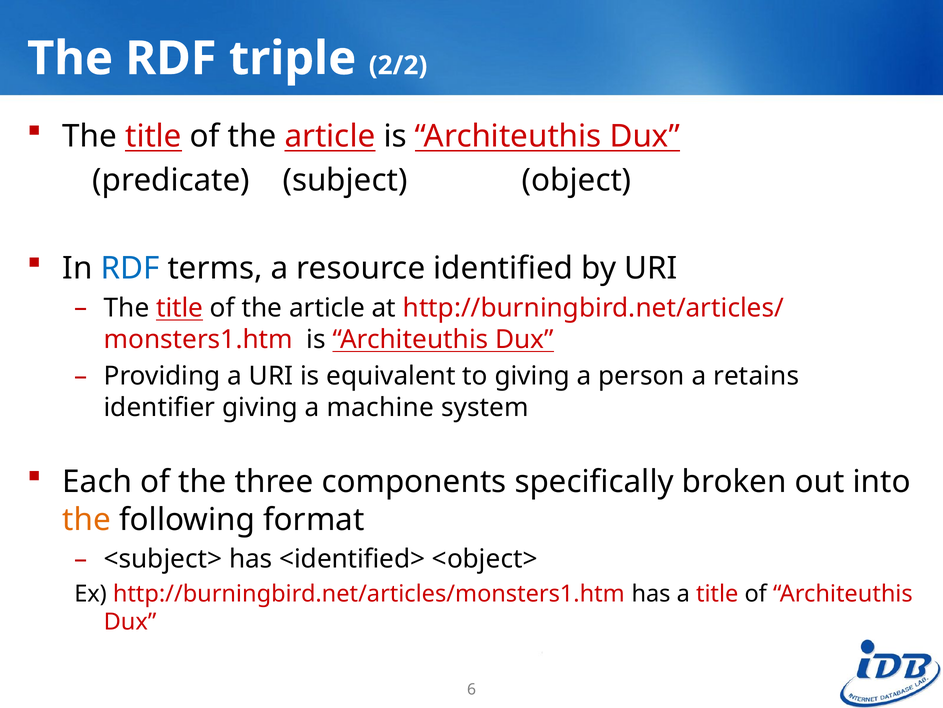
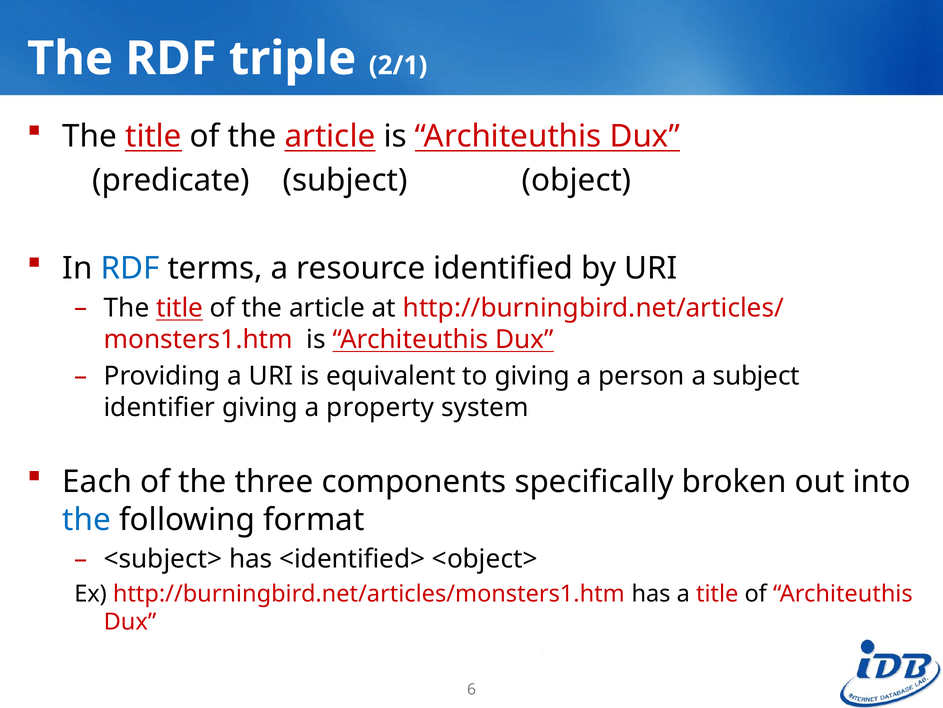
2/2: 2/2 -> 2/1
a retains: retains -> subject
machine: machine -> property
the at (87, 519) colour: orange -> blue
